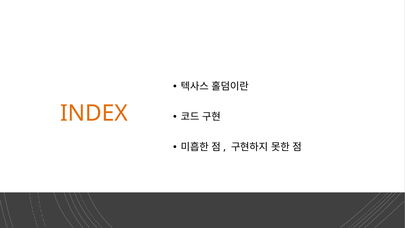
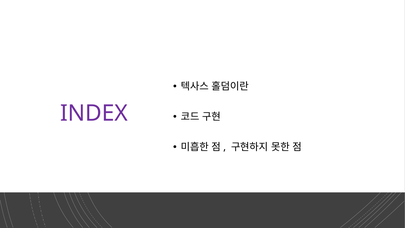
INDEX colour: orange -> purple
